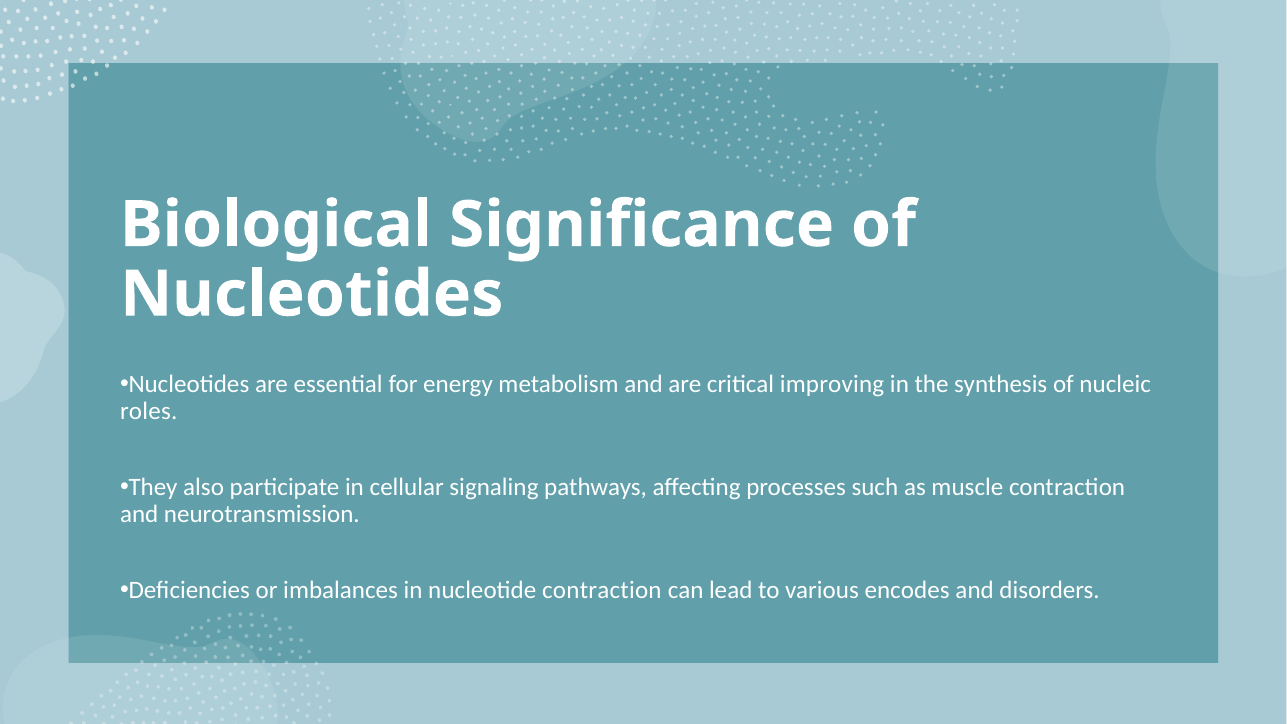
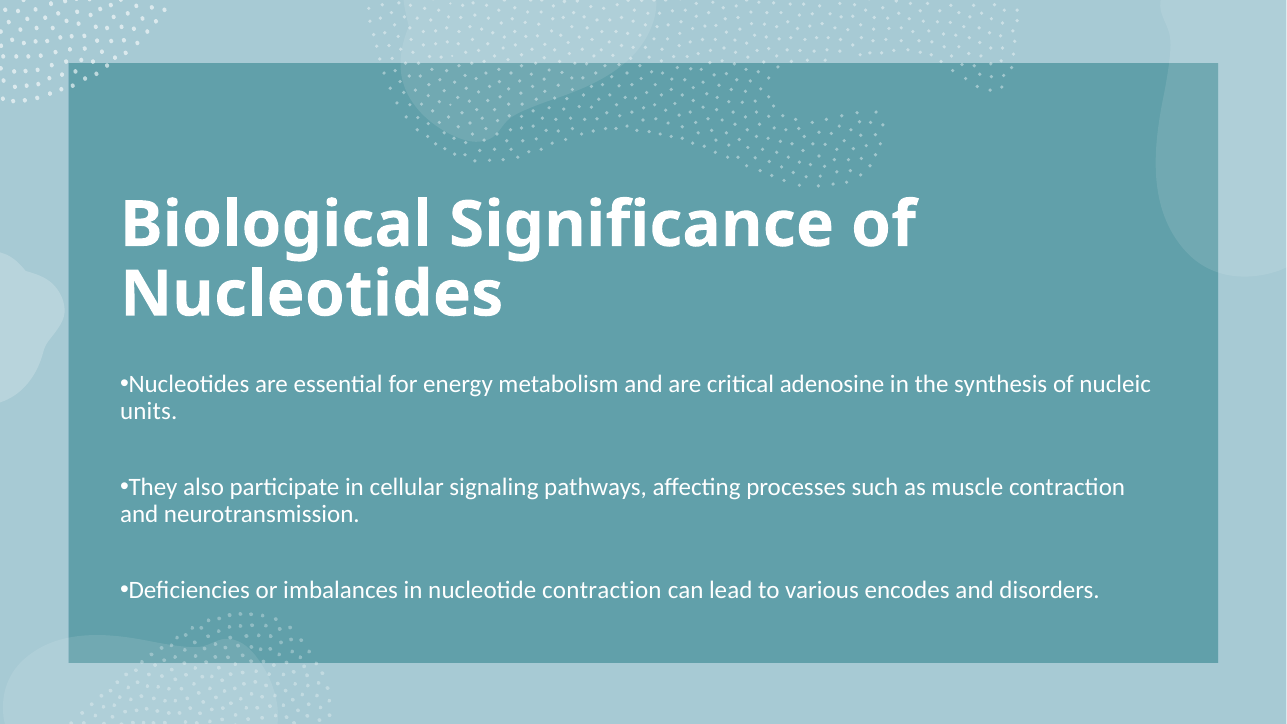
improving: improving -> adenosine
roles: roles -> units
